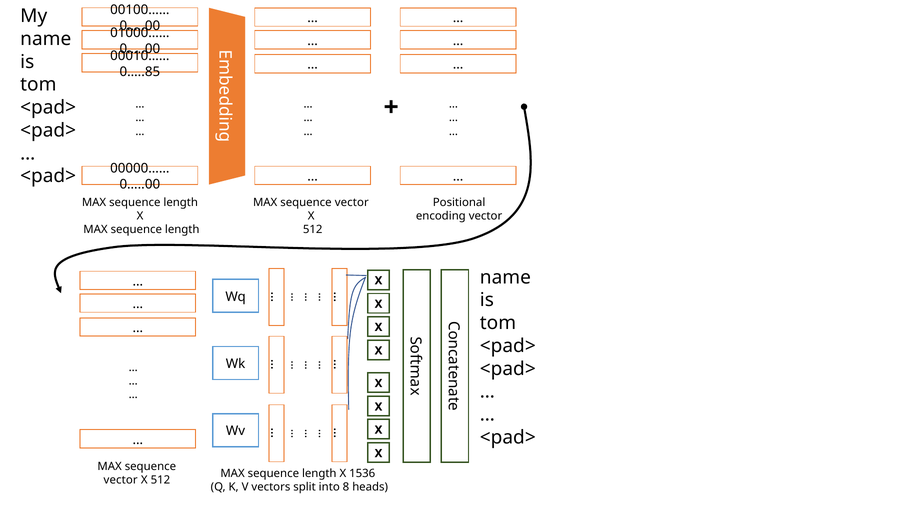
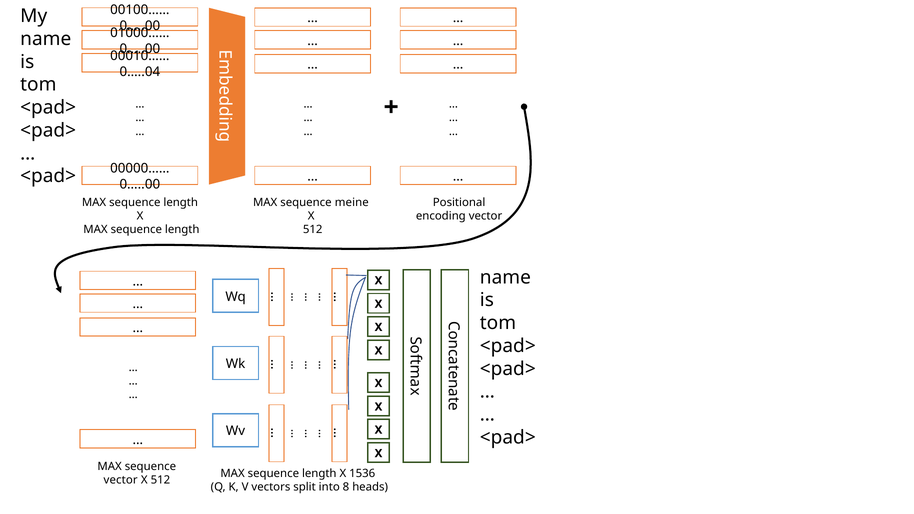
0…..85: 0…..85 -> 0…..04
vector at (352, 202): vector -> meine
